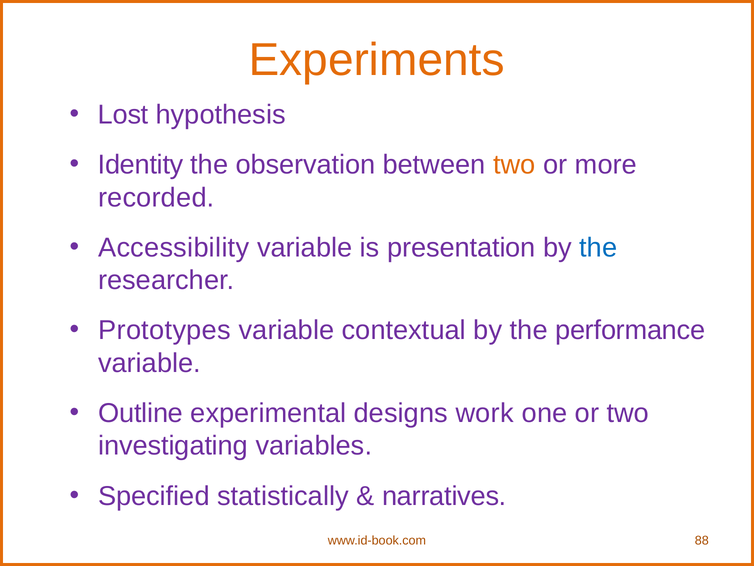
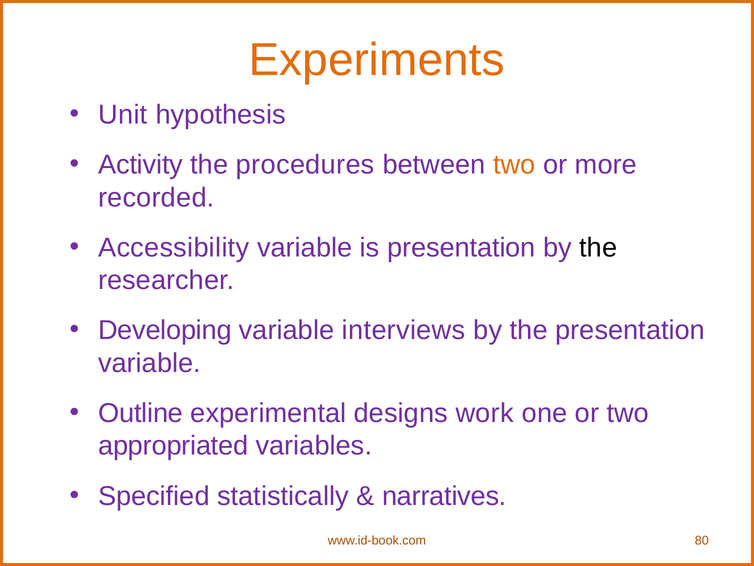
Lost: Lost -> Unit
Identity: Identity -> Activity
observation: observation -> procedures
the at (598, 247) colour: blue -> black
Prototypes: Prototypes -> Developing
contextual: contextual -> interviews
the performance: performance -> presentation
investigating: investigating -> appropriated
88: 88 -> 80
